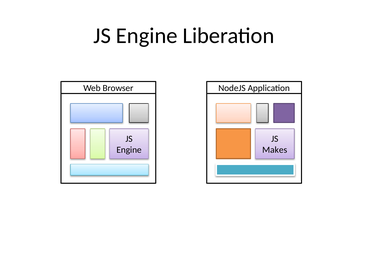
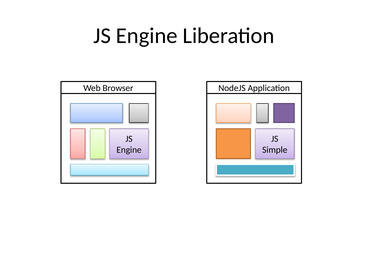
Makes: Makes -> Simple
